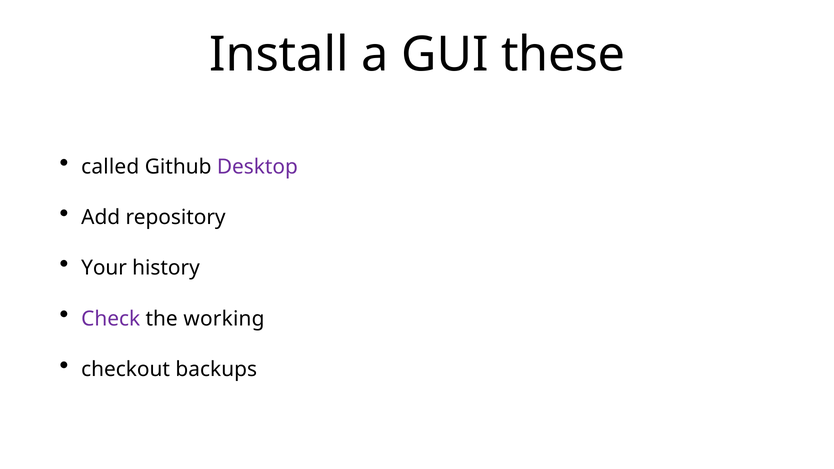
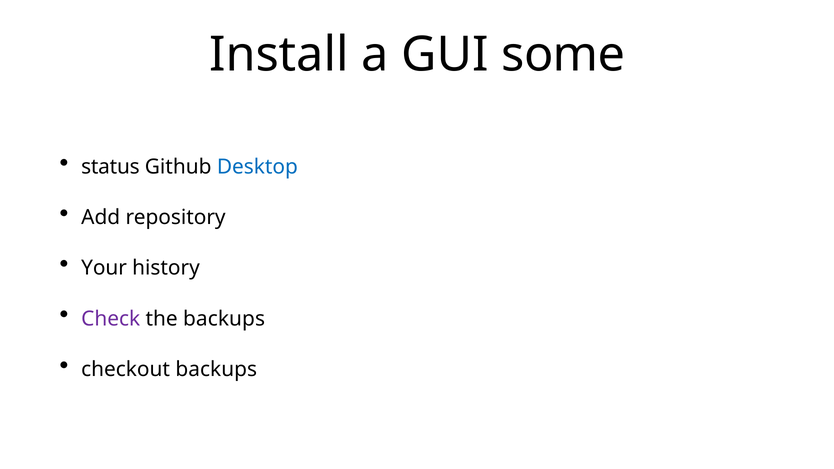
these: these -> some
called: called -> status
Desktop colour: purple -> blue
the working: working -> backups
